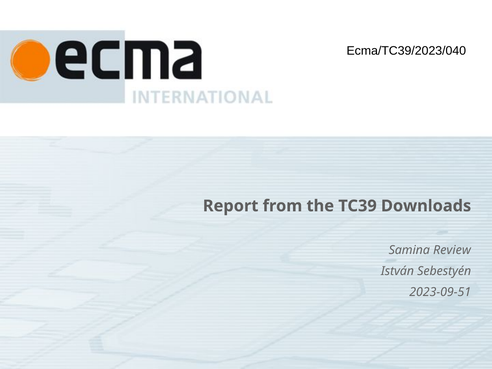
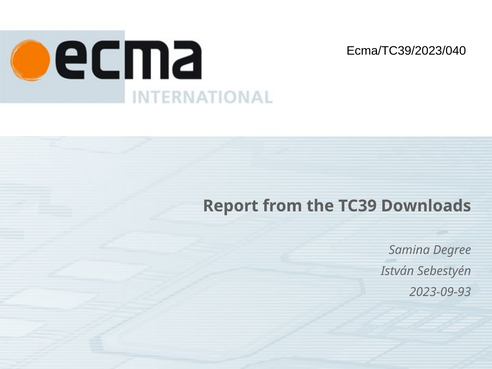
Review: Review -> Degree
2023-09-51: 2023-09-51 -> 2023-09-93
